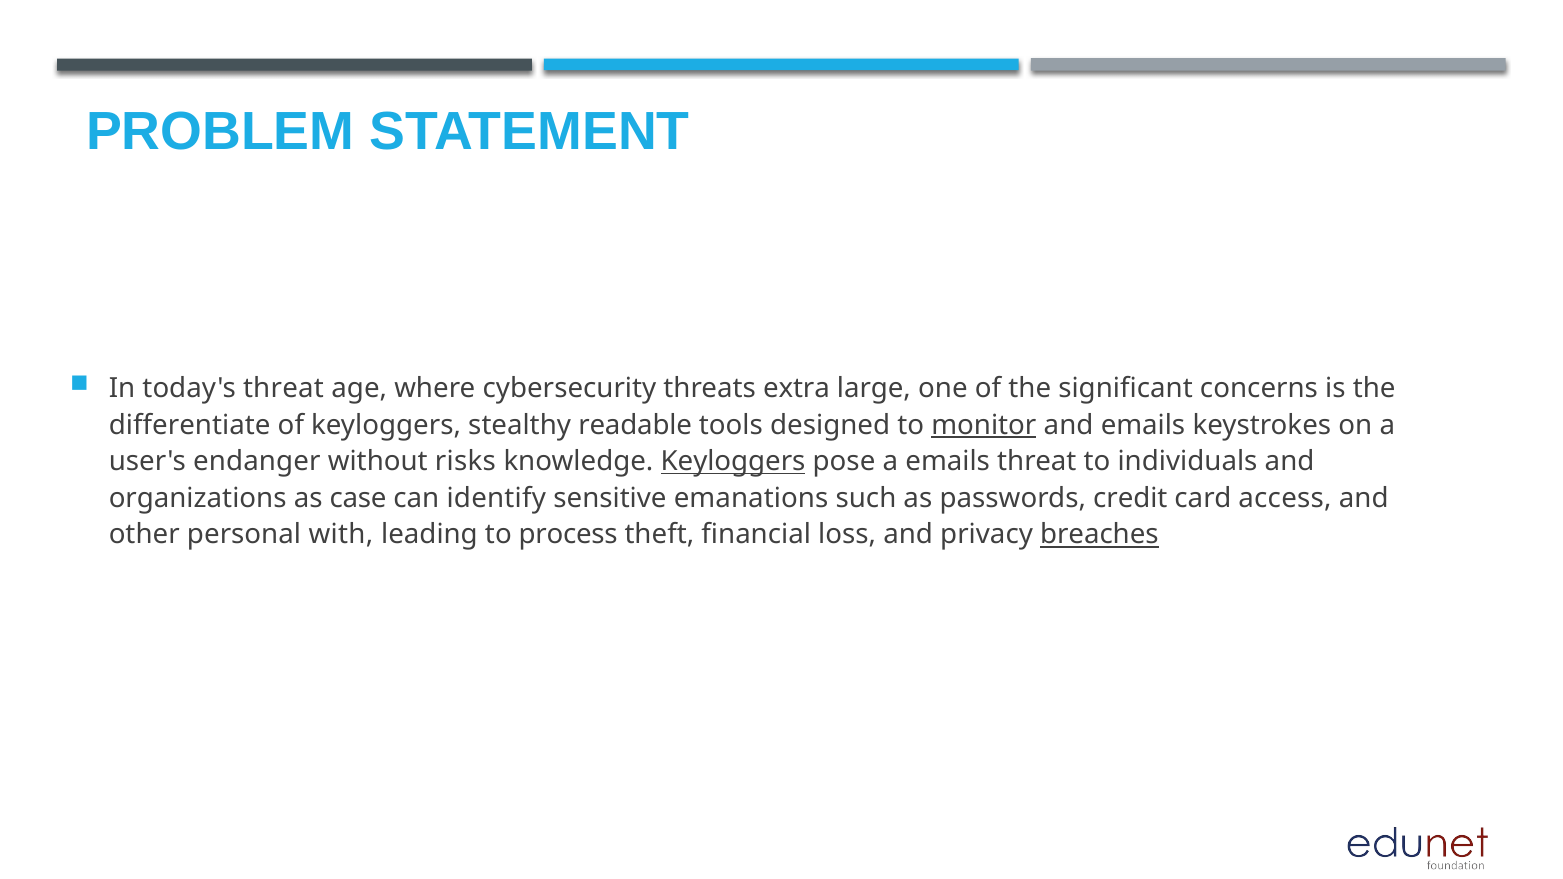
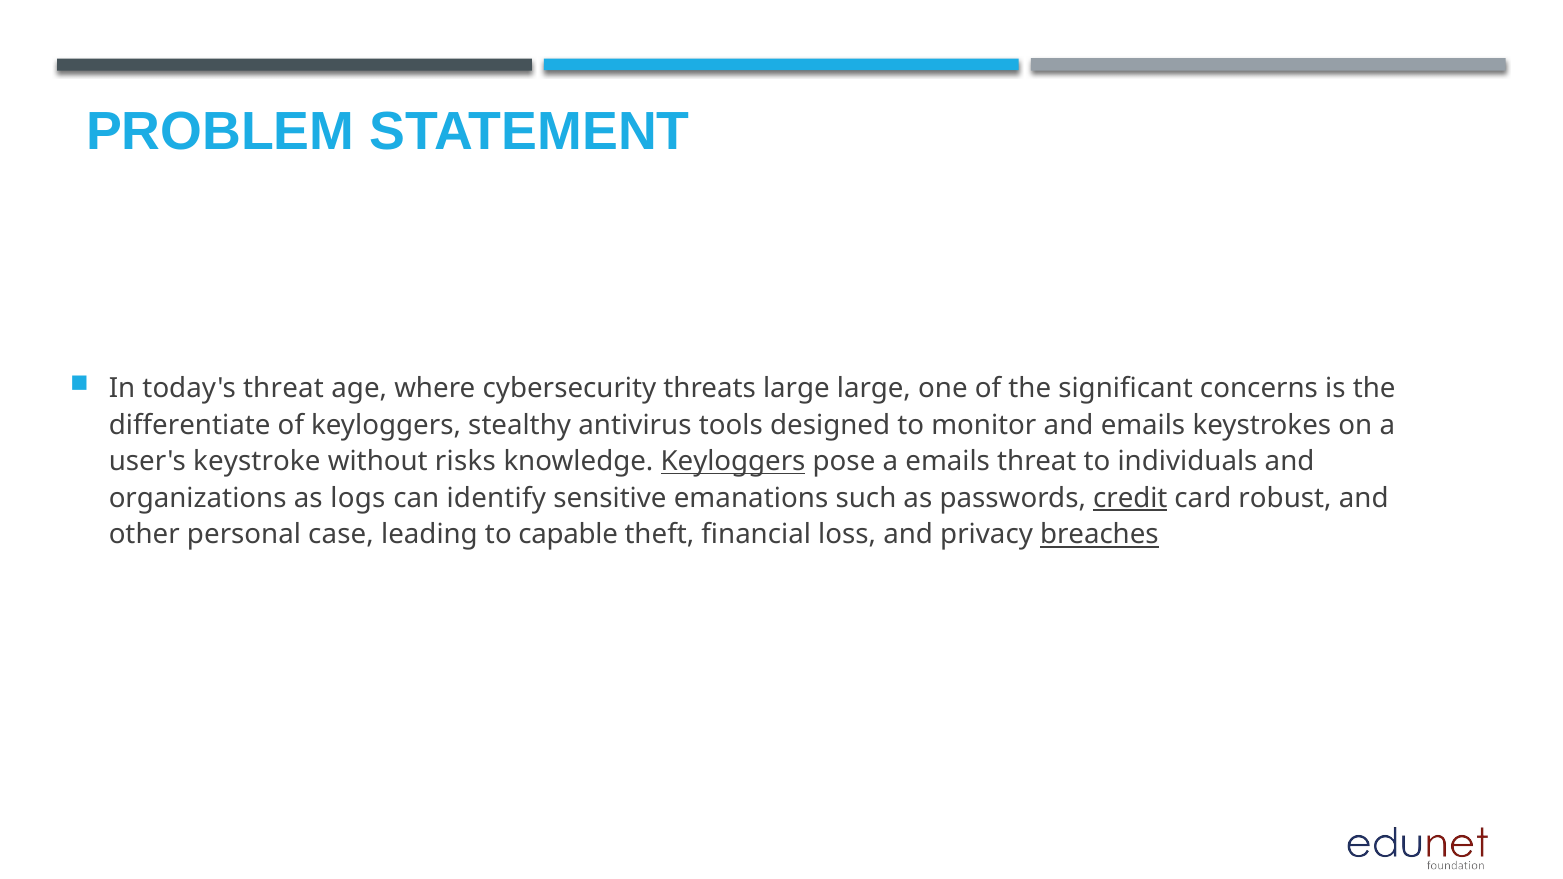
threats extra: extra -> large
readable: readable -> antivirus
monitor underline: present -> none
endanger: endanger -> keystroke
case: case -> logs
credit underline: none -> present
access: access -> robust
with: with -> case
process: process -> capable
